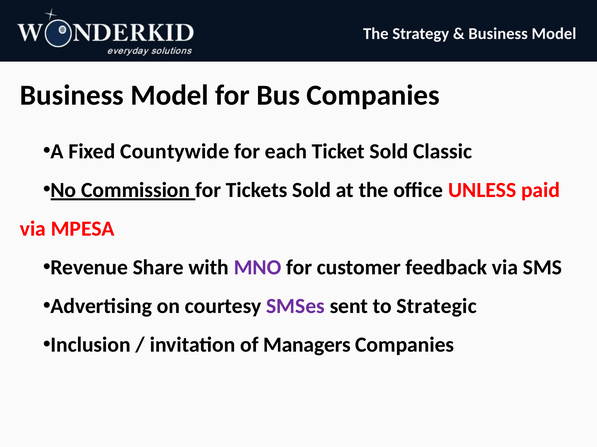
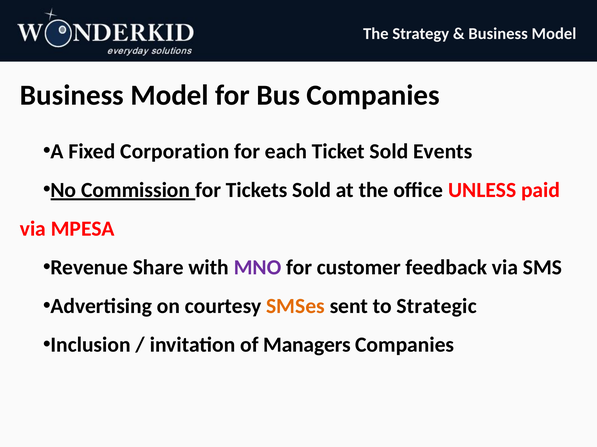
Countywide: Countywide -> Corporation
Classic: Classic -> Events
SMSes colour: purple -> orange
